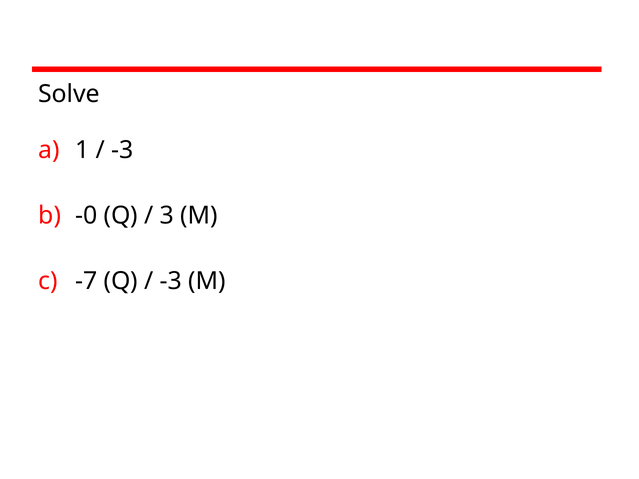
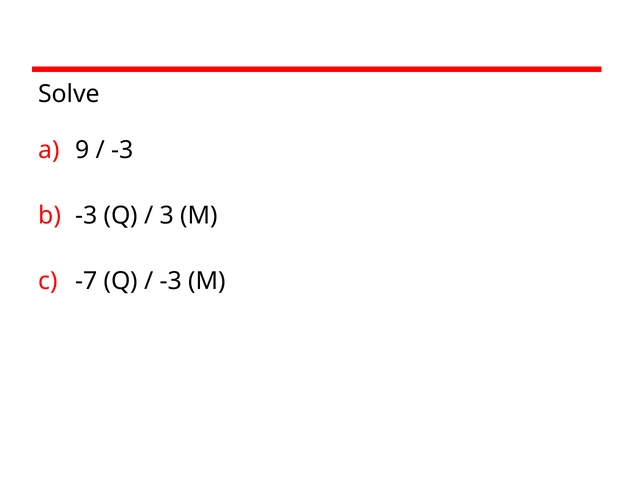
1: 1 -> 9
b -0: -0 -> -3
